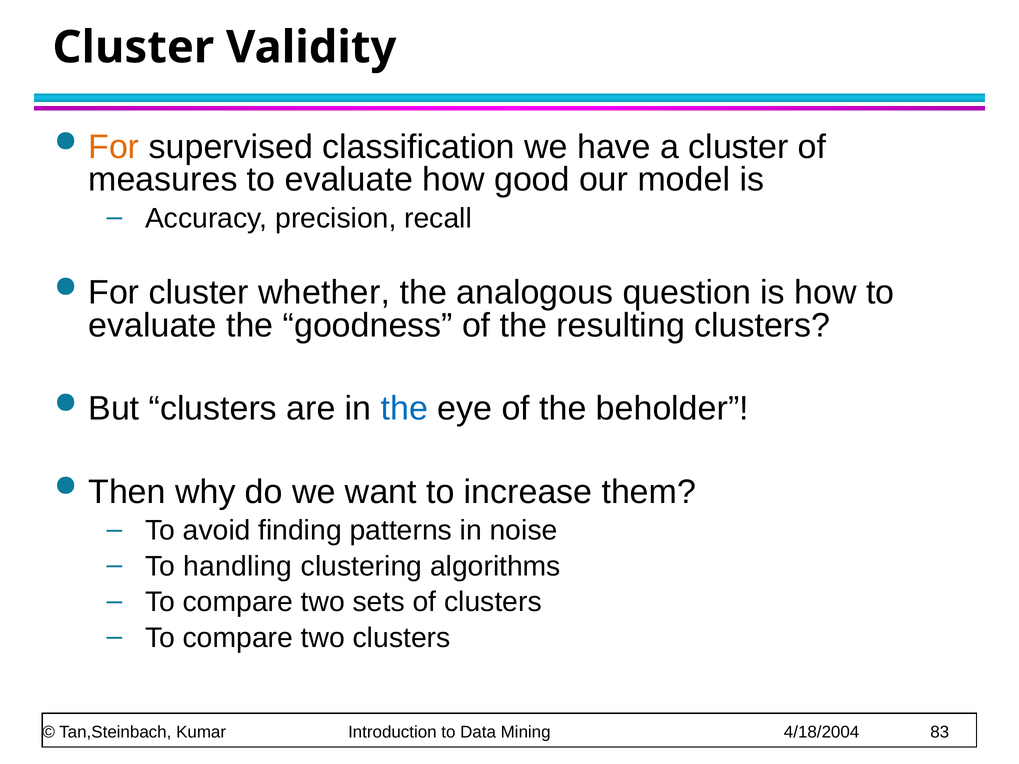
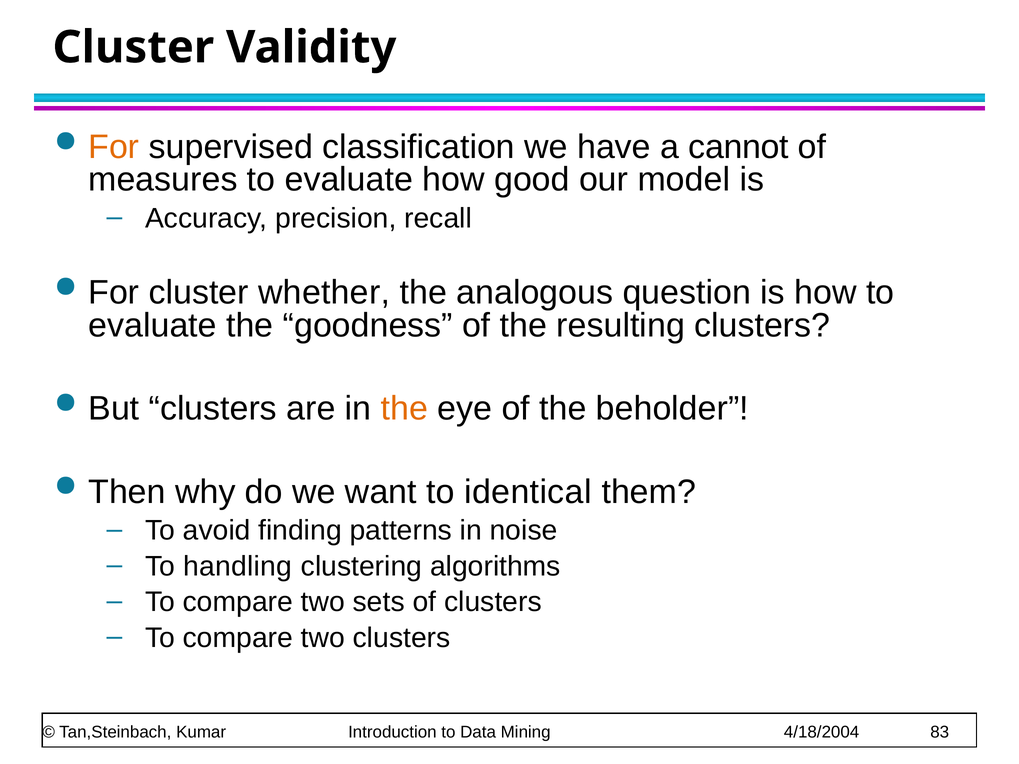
a cluster: cluster -> cannot
the at (404, 409) colour: blue -> orange
increase: increase -> identical
